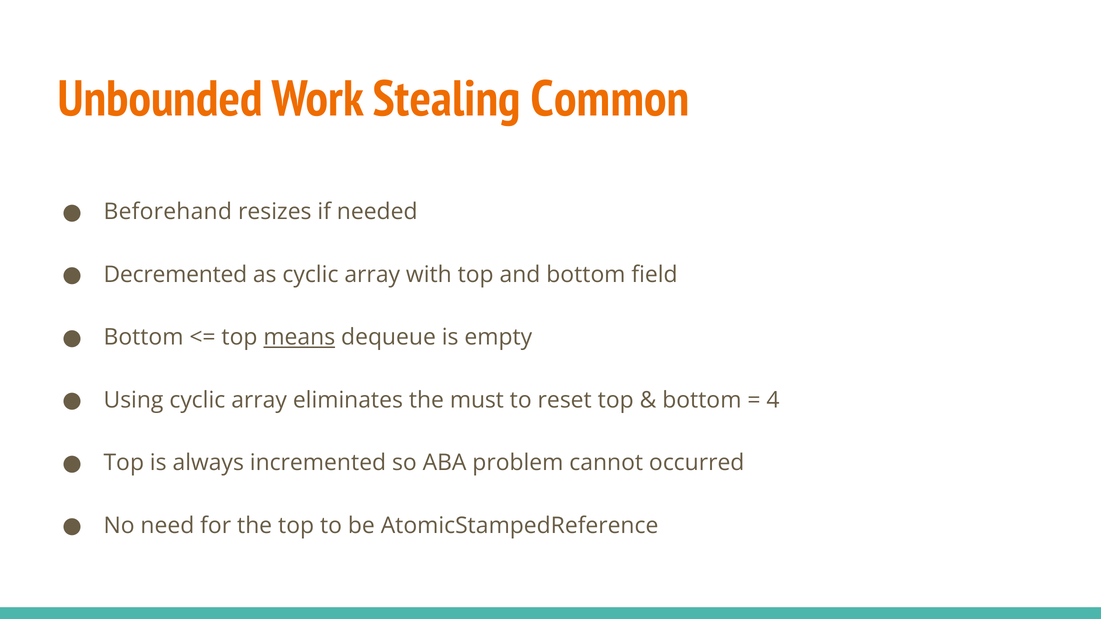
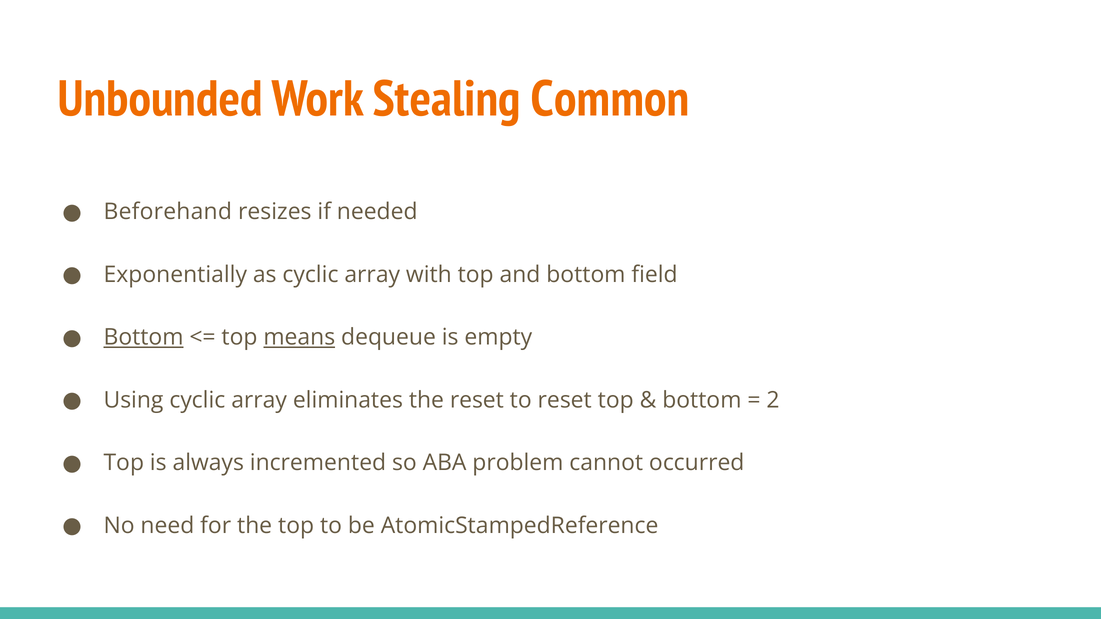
Decremented: Decremented -> Exponentially
Bottom at (144, 337) underline: none -> present
the must: must -> reset
4: 4 -> 2
